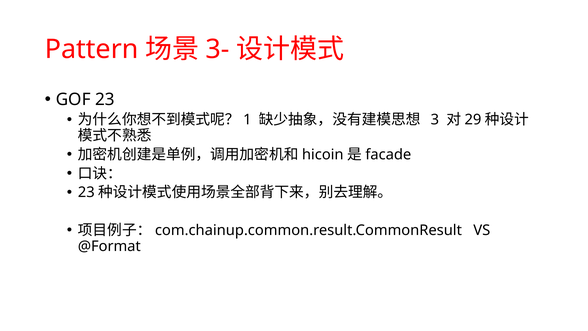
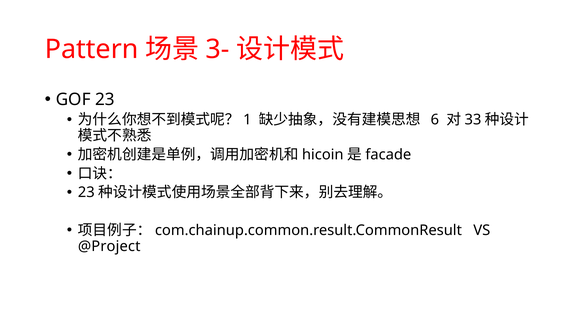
3: 3 -> 6
29: 29 -> 33
@Format: @Format -> @Project
